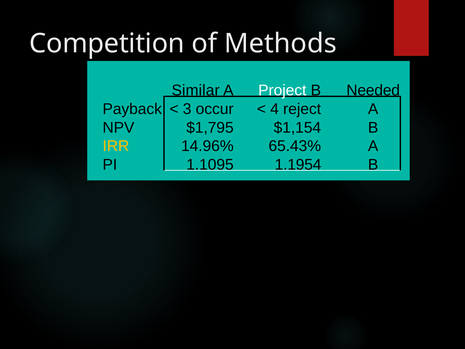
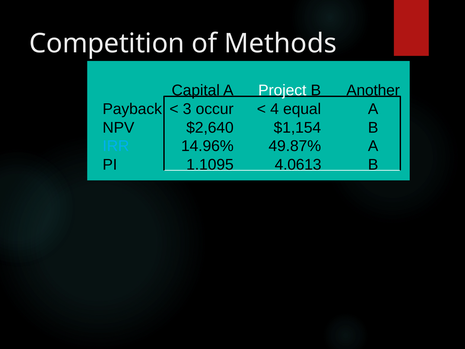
Similar: Similar -> Capital
Needed: Needed -> Another
reject: reject -> equal
$1,795: $1,795 -> $2,640
IRR colour: yellow -> light blue
65.43%: 65.43% -> 49.87%
1.1954: 1.1954 -> 4.0613
